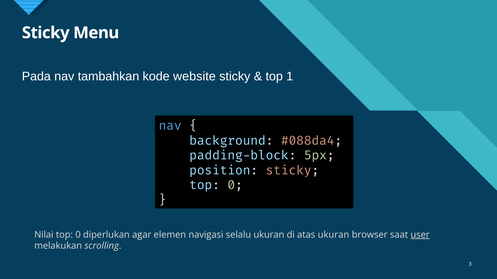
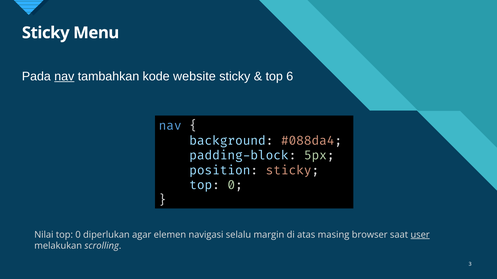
nav at (64, 76) underline: none -> present
1: 1 -> 6
selalu ukuran: ukuran -> margin
atas ukuran: ukuran -> masing
